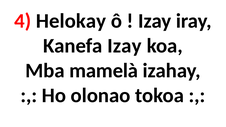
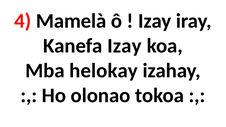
Helokay: Helokay -> Mamelà
mamelà: mamelà -> helokay
